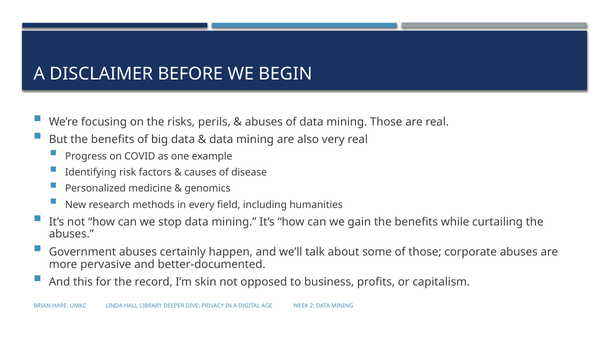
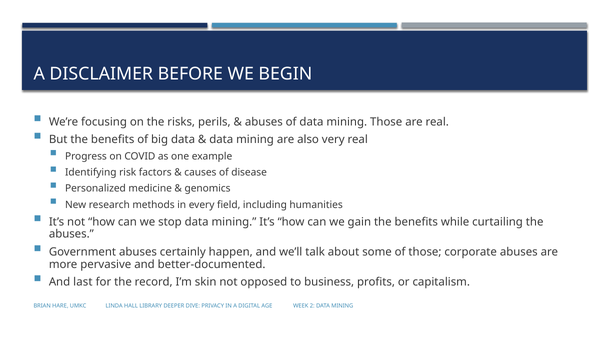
this: this -> last
